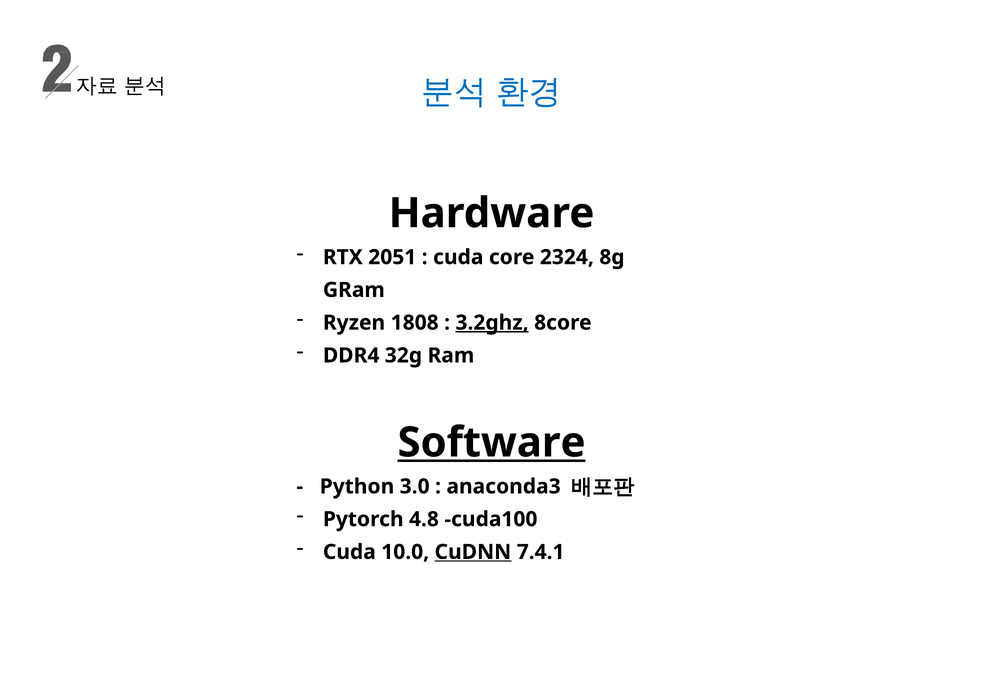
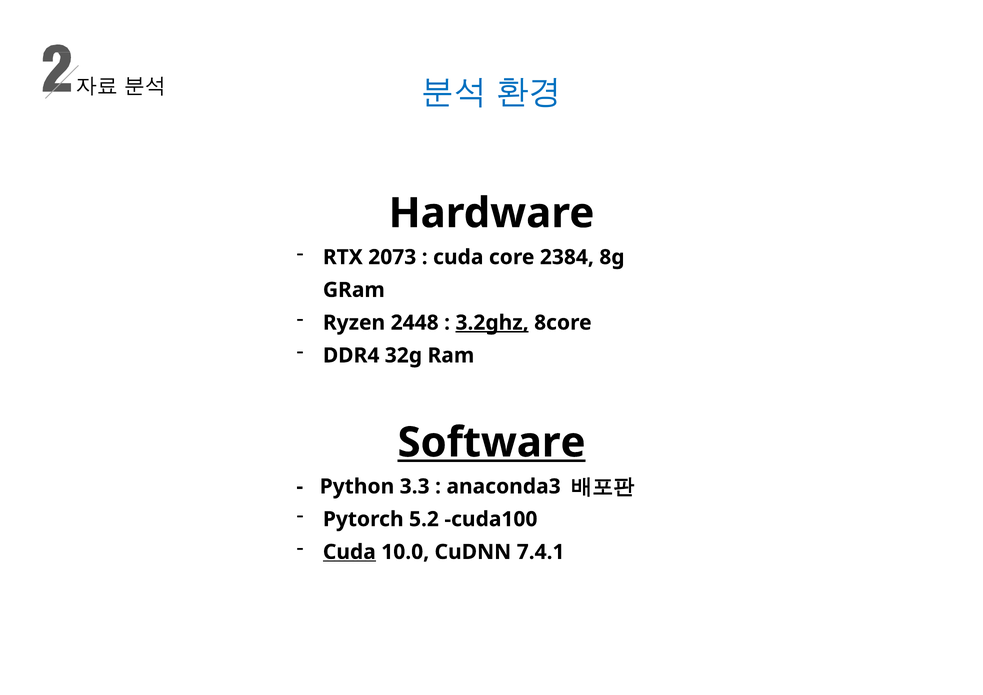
2051: 2051 -> 2073
2324: 2324 -> 2384
1808: 1808 -> 2448
3.0: 3.0 -> 3.3
4.8: 4.8 -> 5.2
Cuda at (349, 552) underline: none -> present
CuDNN underline: present -> none
